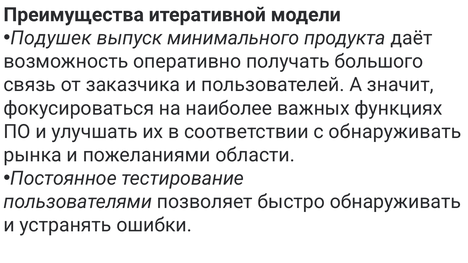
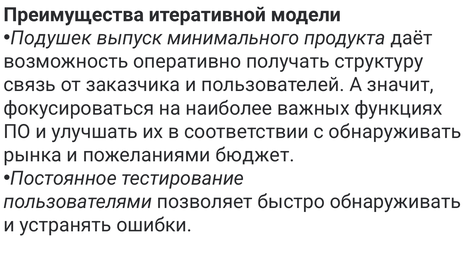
большого: большого -> структуру
области: области -> бюджет
